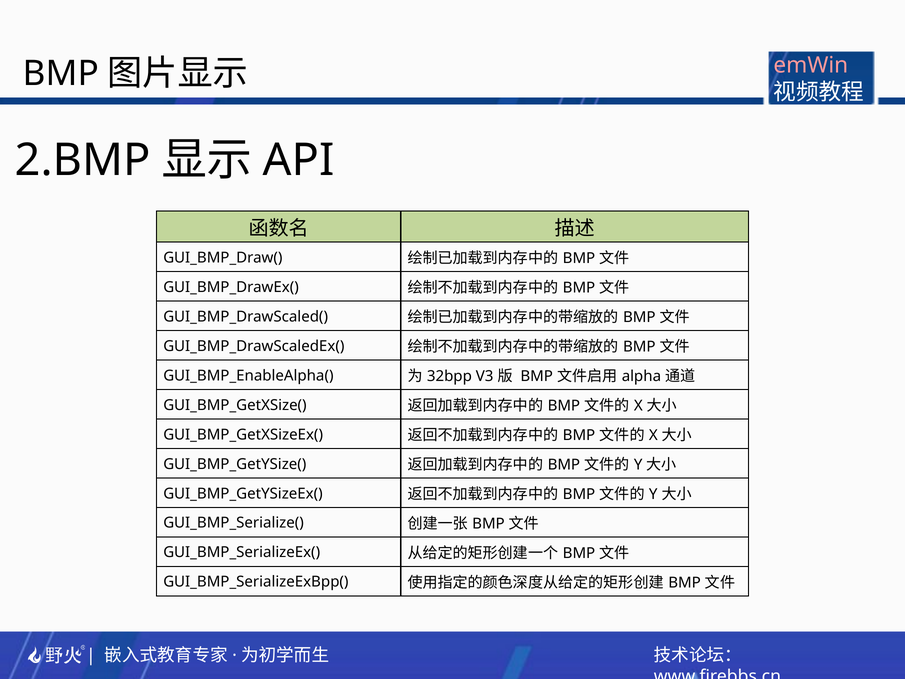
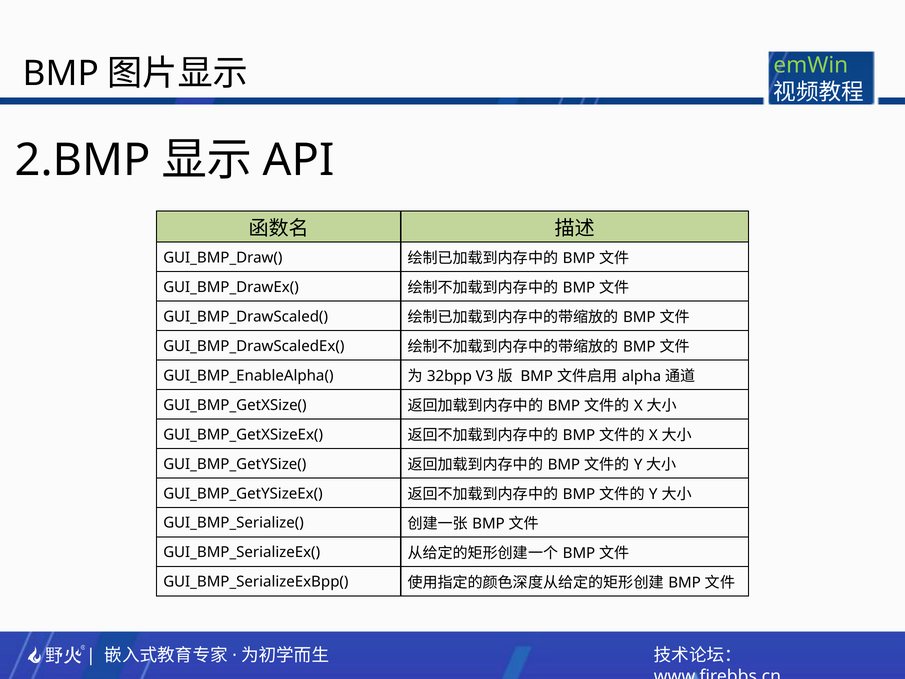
emWin colour: pink -> light green
